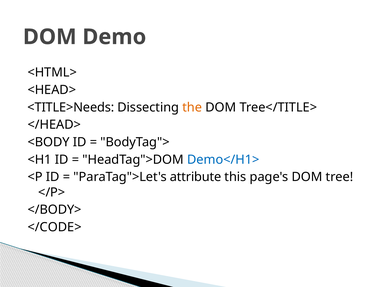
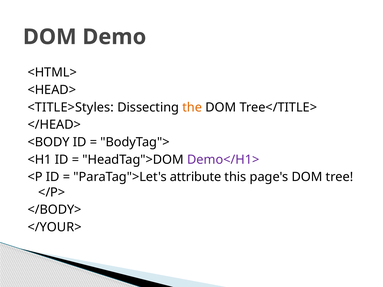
<TITLE>Needs: <TITLE>Needs -> <TITLE>Styles
Demo</H1> colour: blue -> purple
</CODE>: </CODE> -> </YOUR>
